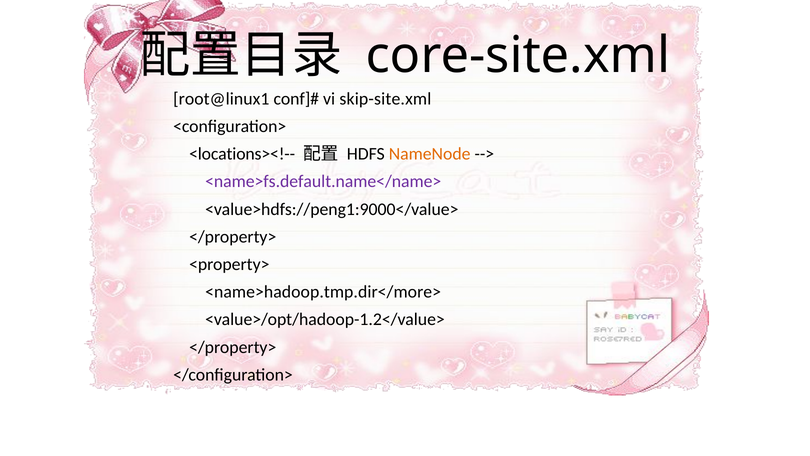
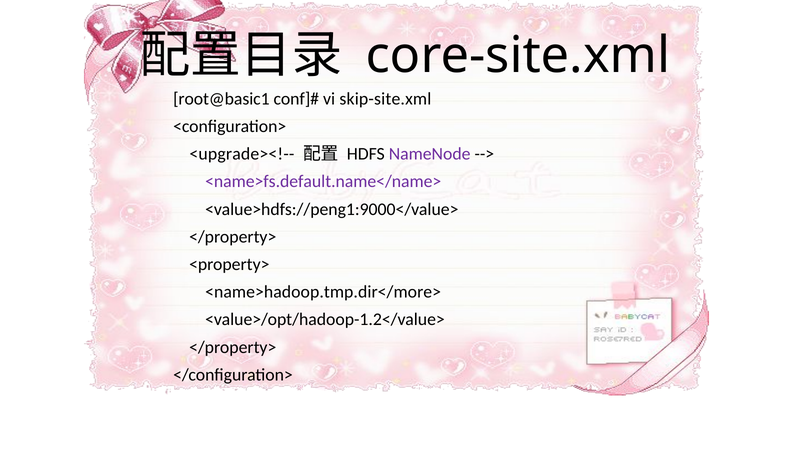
root@linux1: root@linux1 -> root@basic1
<locations><!--: <locations><!-- -> <upgrade><!--
NameNode colour: orange -> purple
